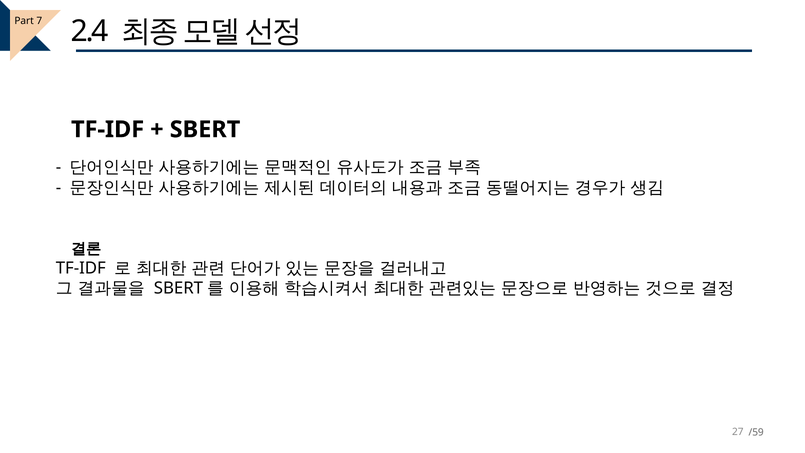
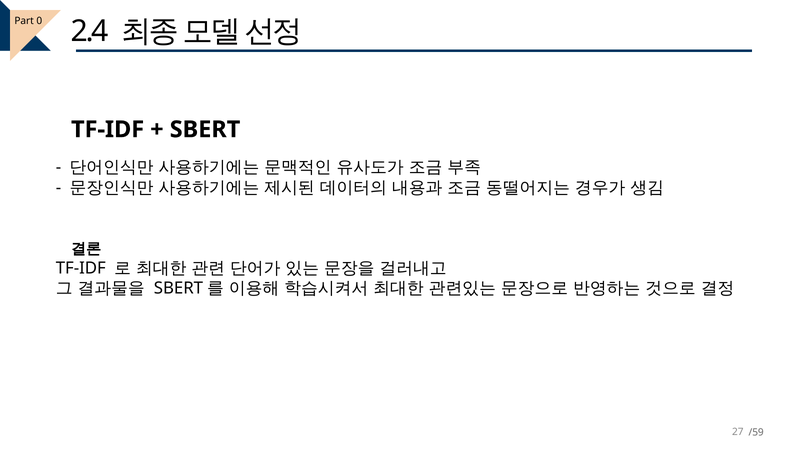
7: 7 -> 0
